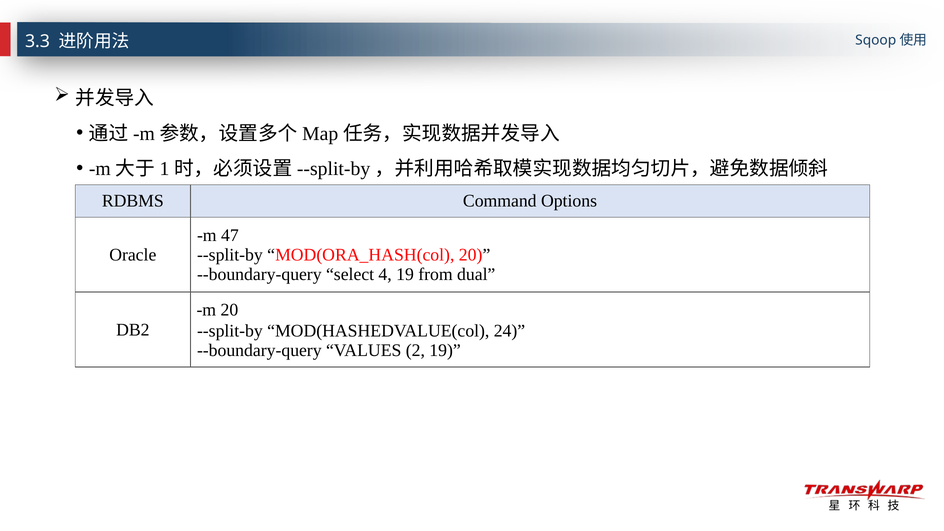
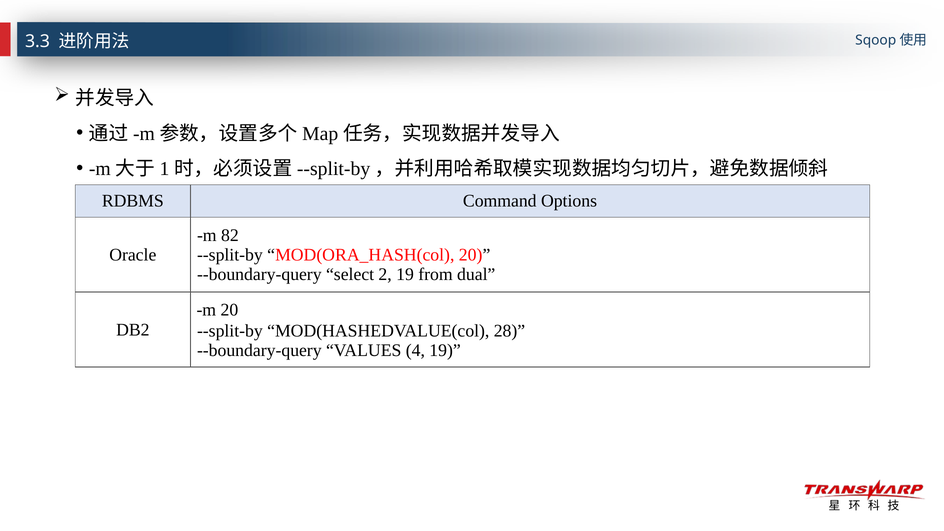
47: 47 -> 82
4: 4 -> 2
24: 24 -> 28
2: 2 -> 4
